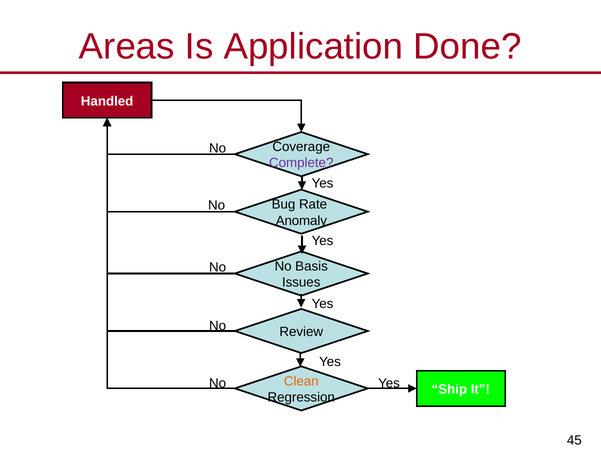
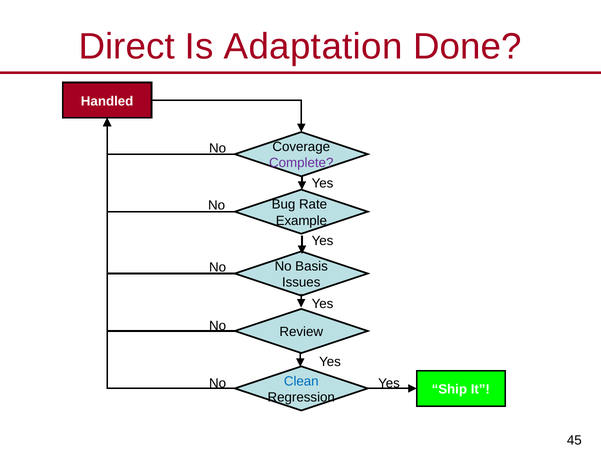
Areas: Areas -> Direct
Application: Application -> Adaptation
Anomaly: Anomaly -> Example
Clean colour: orange -> blue
